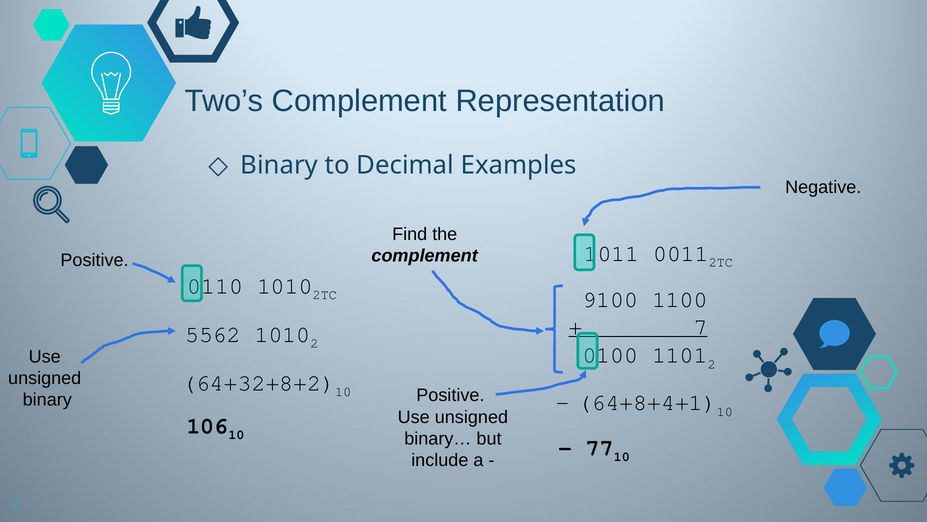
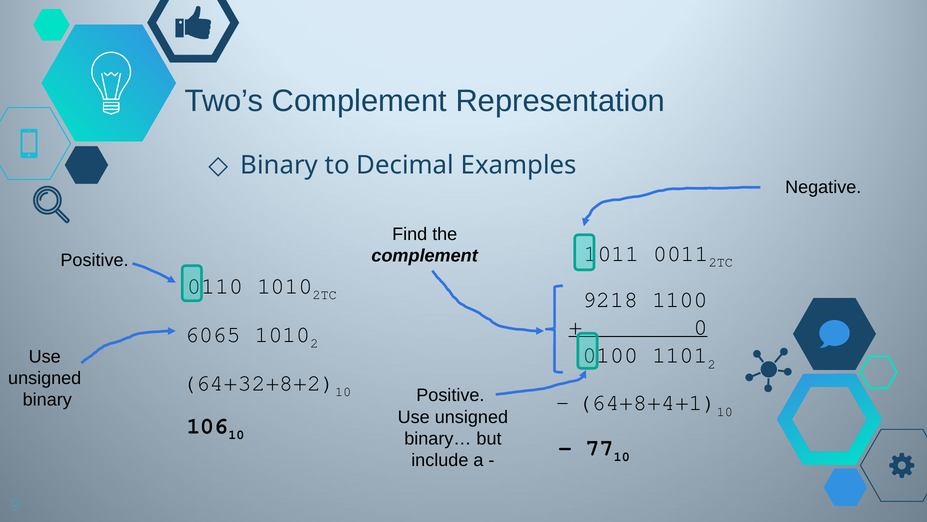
9100: 9100 -> 9218
7: 7 -> 0
5562: 5562 -> 6065
